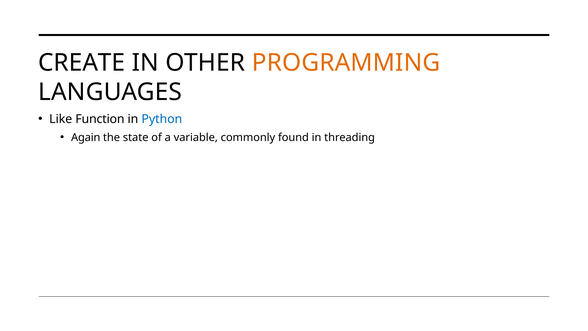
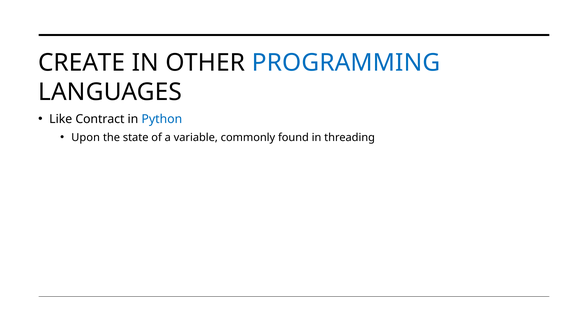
PROGRAMMING colour: orange -> blue
Function: Function -> Contract
Again: Again -> Upon
